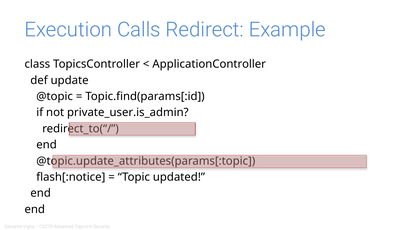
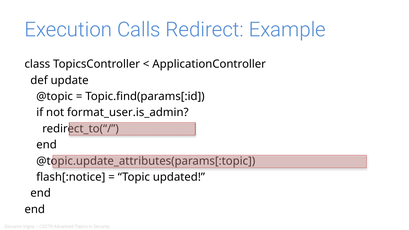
private_user.is_admin: private_user.is_admin -> format_user.is_admin
